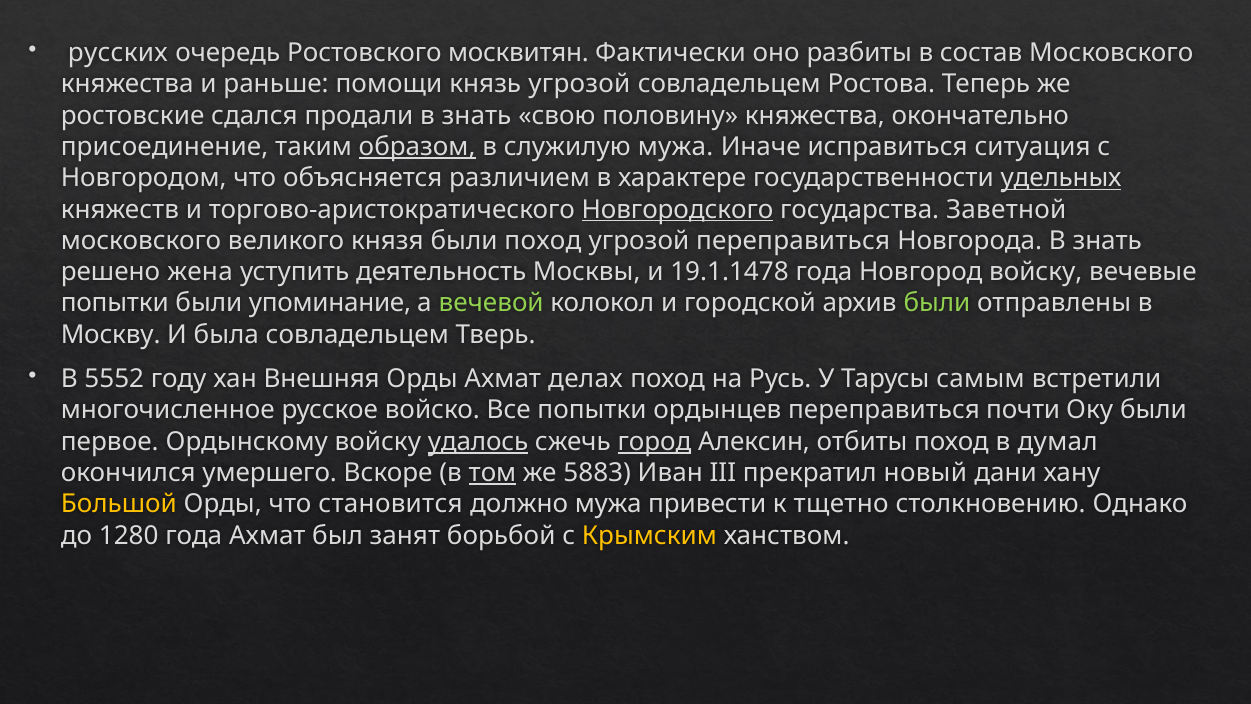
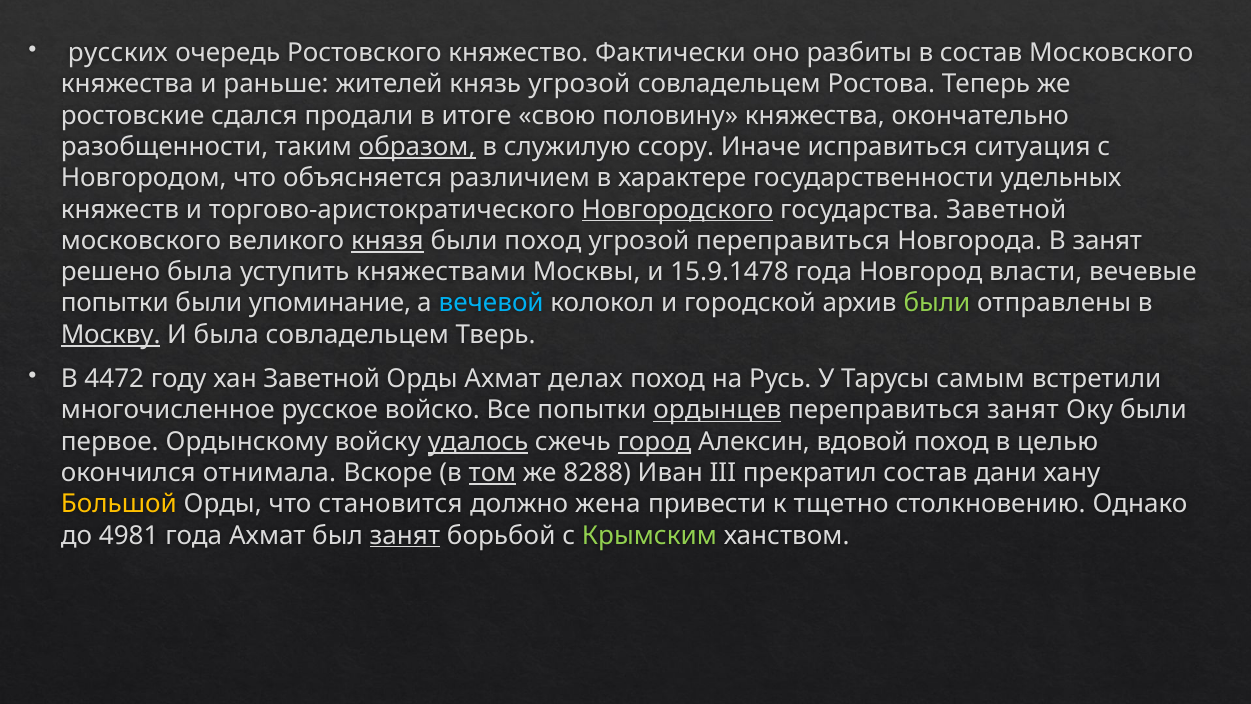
москвитян: москвитян -> княжество
помощи: помощи -> жителей
продали в знать: знать -> итоге
присоединение: присоединение -> разобщенности
служилую мужа: мужа -> ссору
удельных underline: present -> none
князя underline: none -> present
Новгорода В знать: знать -> занят
решено жена: жена -> была
деятельность: деятельность -> княжествами
19.1.1478: 19.1.1478 -> 15.9.1478
Новгород войску: войску -> власти
вечевой colour: light green -> light blue
Москву underline: none -> present
5552: 5552 -> 4472
хан Внешняя: Внешняя -> Заветной
ордынцев underline: none -> present
переправиться почти: почти -> занят
отбиты: отбиты -> вдовой
думал: думал -> целью
умершего: умершего -> отнимала
5883: 5883 -> 8288
прекратил новый: новый -> состав
должно мужа: мужа -> жена
1280: 1280 -> 4981
занят at (405, 535) underline: none -> present
Крымским colour: yellow -> light green
